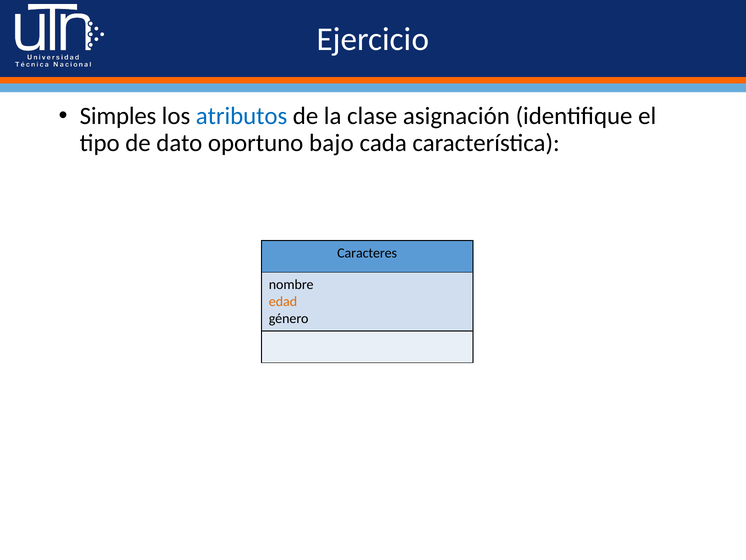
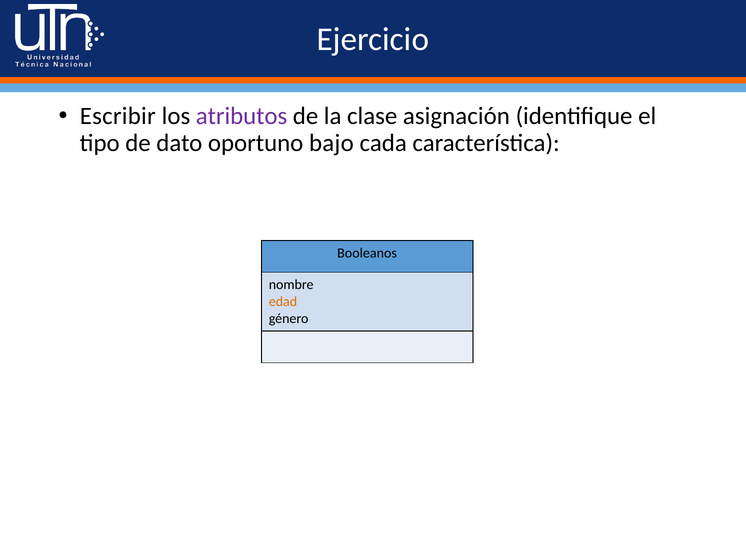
Simples: Simples -> Escribir
atributos colour: blue -> purple
Caracteres: Caracteres -> Booleanos
